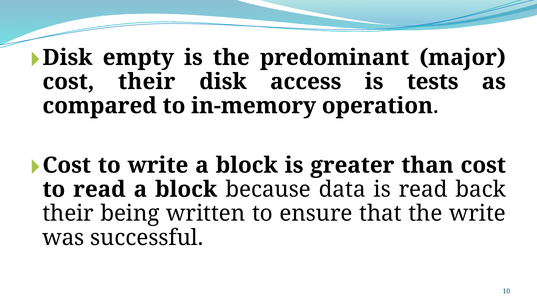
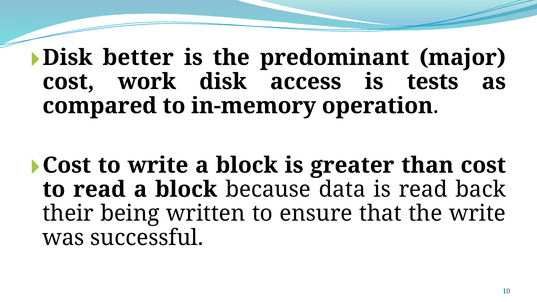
empty: empty -> better
cost their: their -> work
